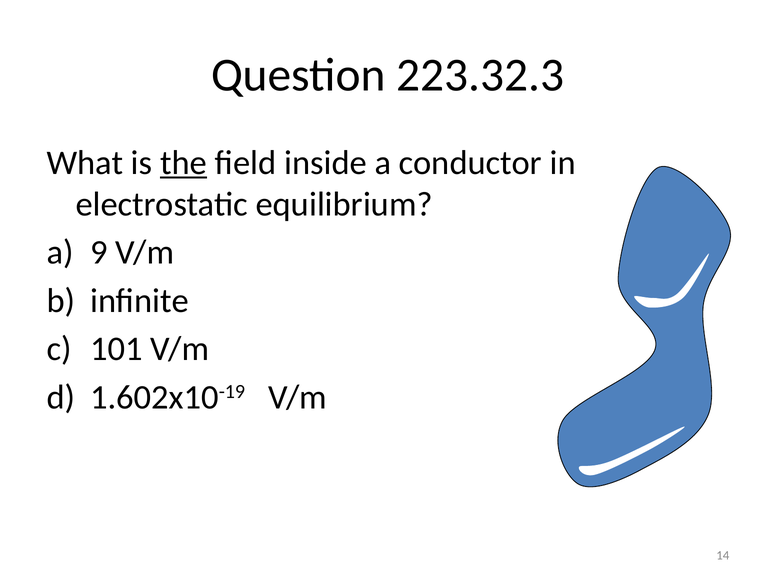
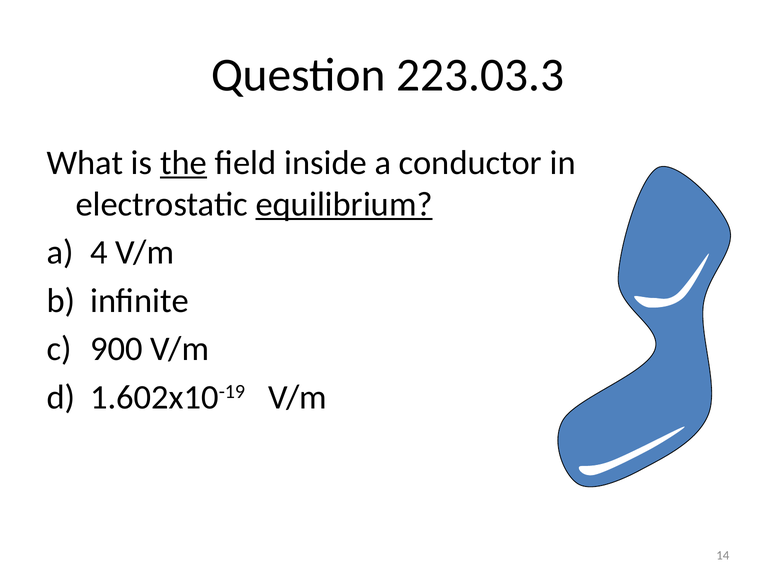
223.32.3: 223.32.3 -> 223.03.3
equilibrium underline: none -> present
9: 9 -> 4
101: 101 -> 900
